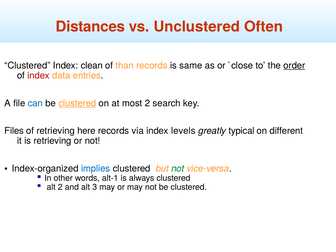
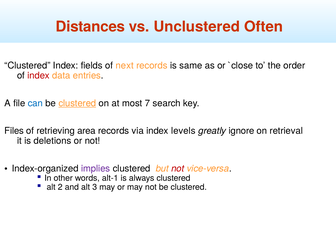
clean: clean -> fields
than: than -> next
order underline: present -> none
most 2: 2 -> 7
here: here -> area
typical: typical -> ignore
different: different -> retrieval
is retrieving: retrieving -> deletions
implies colour: blue -> purple
not at (178, 168) colour: green -> red
